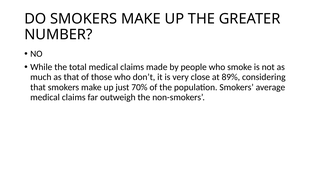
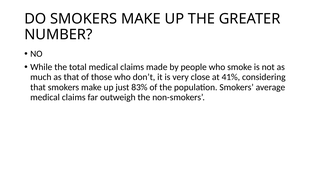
89%: 89% -> 41%
70%: 70% -> 83%
